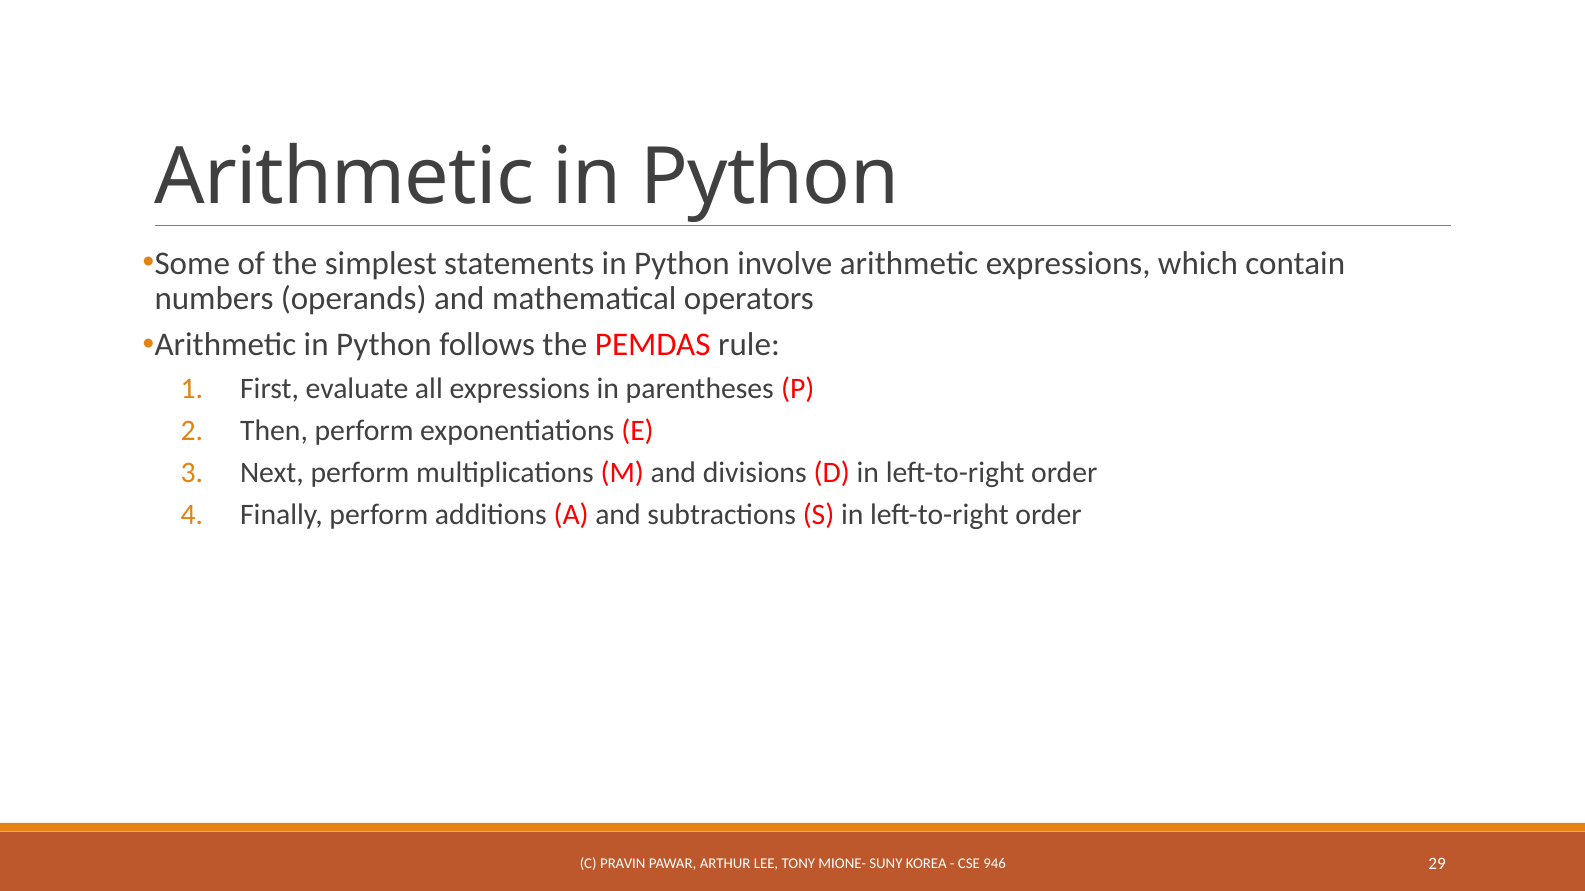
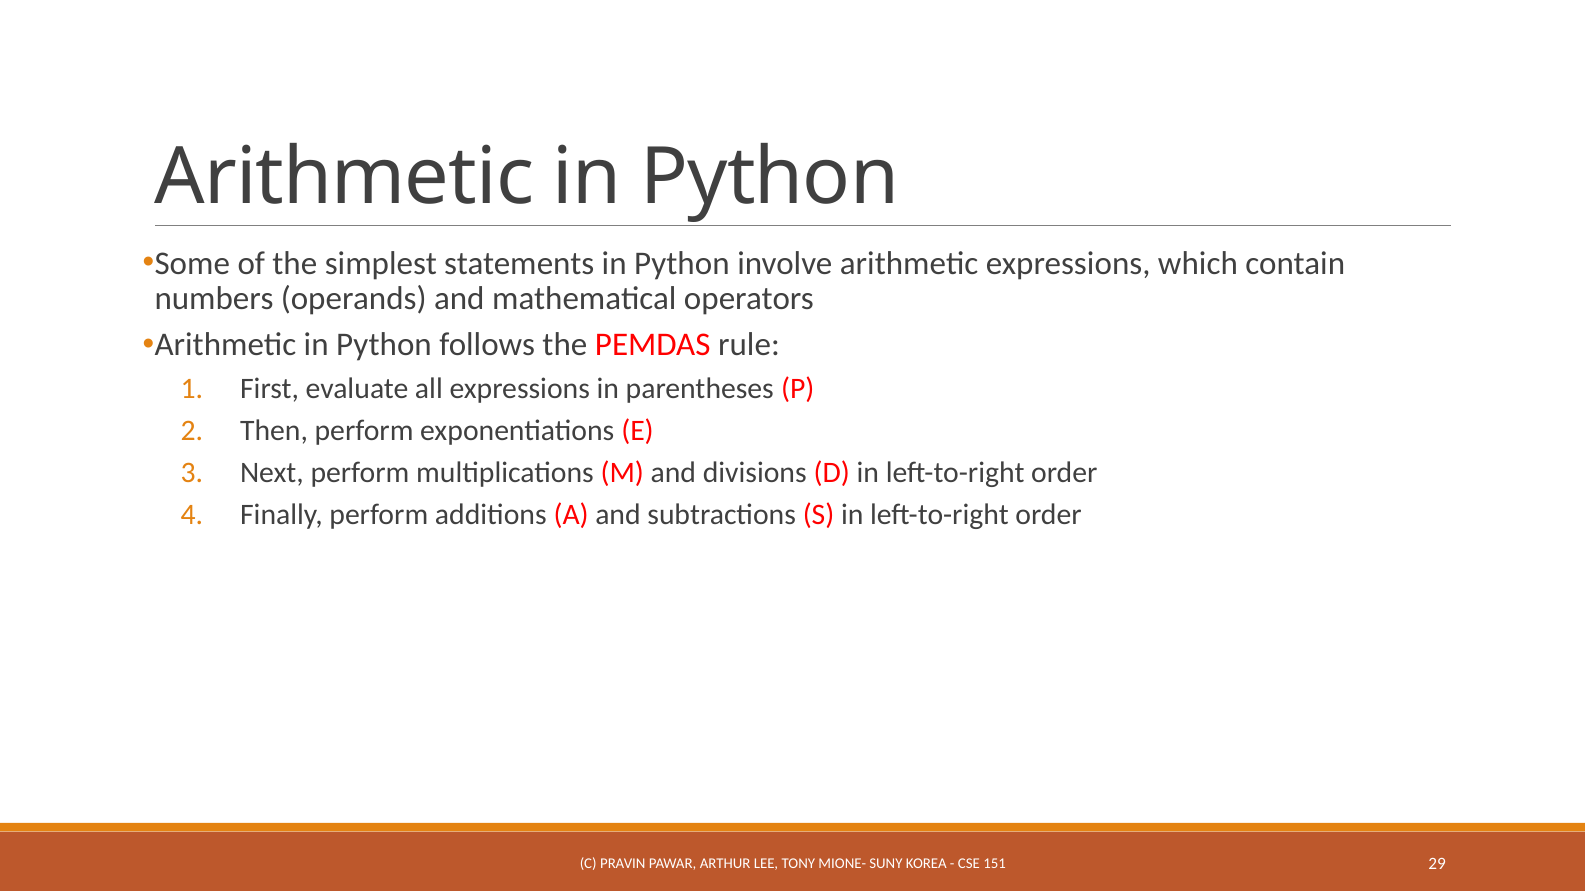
946: 946 -> 151
